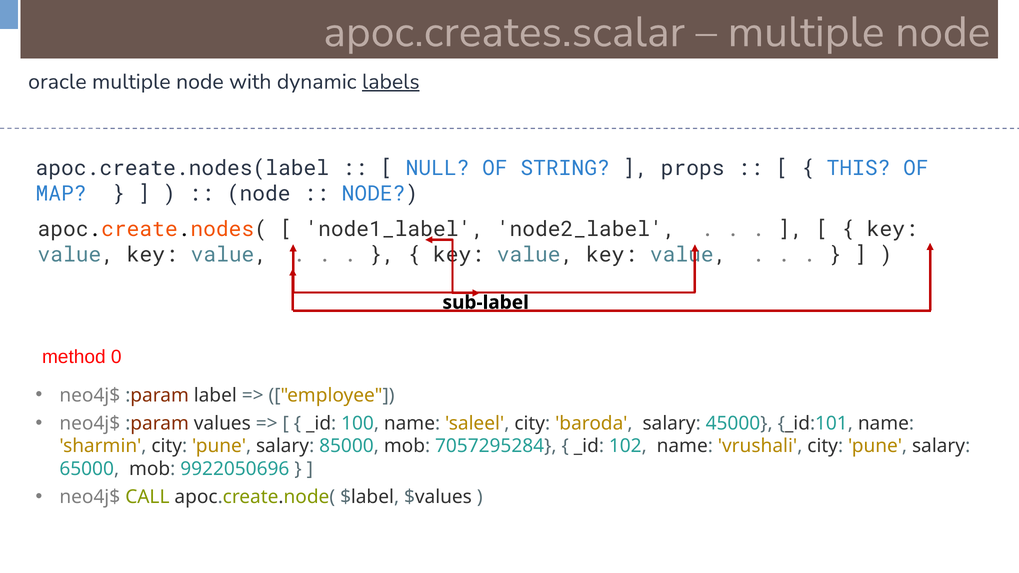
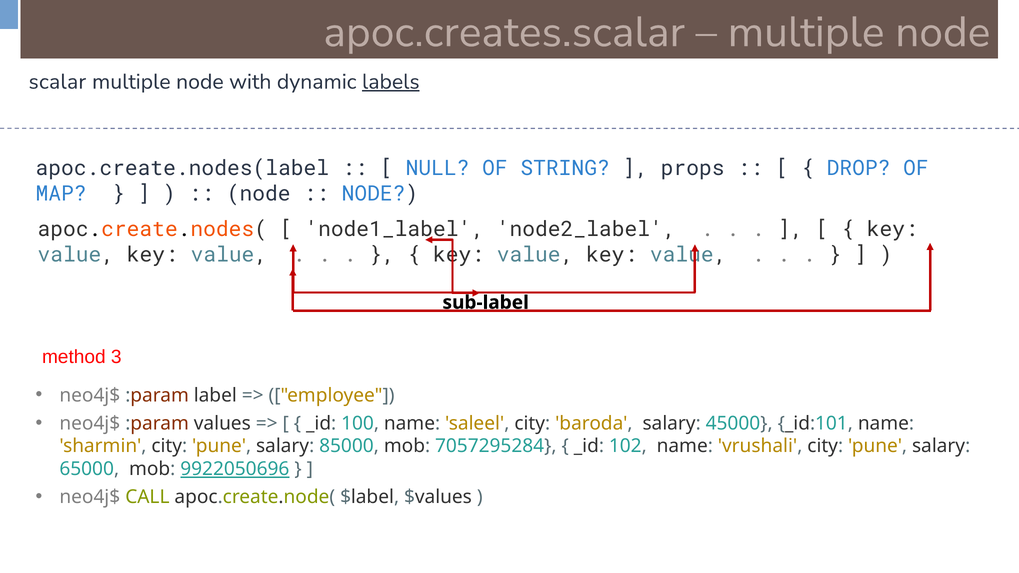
oracle: oracle -> scalar
THIS: THIS -> DROP
0: 0 -> 3
9922050696 underline: none -> present
